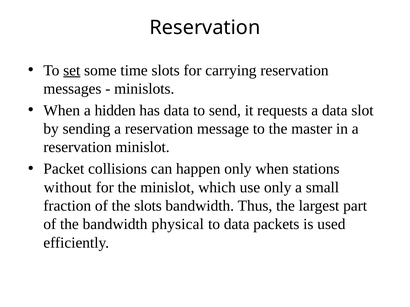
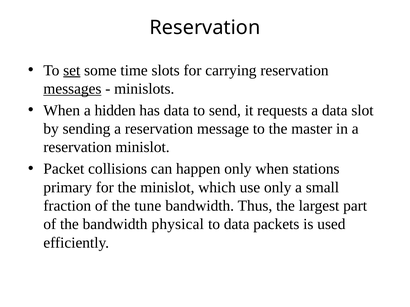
messages underline: none -> present
without: without -> primary
the slots: slots -> tune
